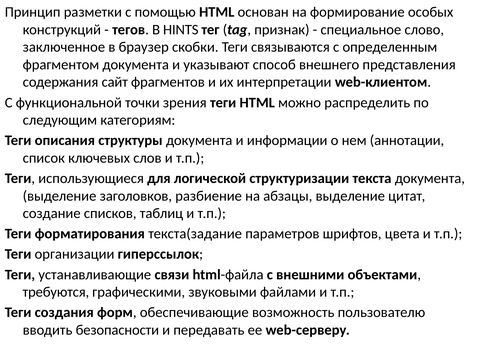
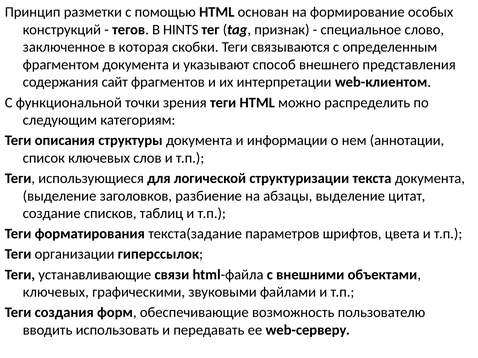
браузер: браузер -> которая
требуются at (56, 292): требуются -> ключевых
безопасности: безопасности -> использовать
